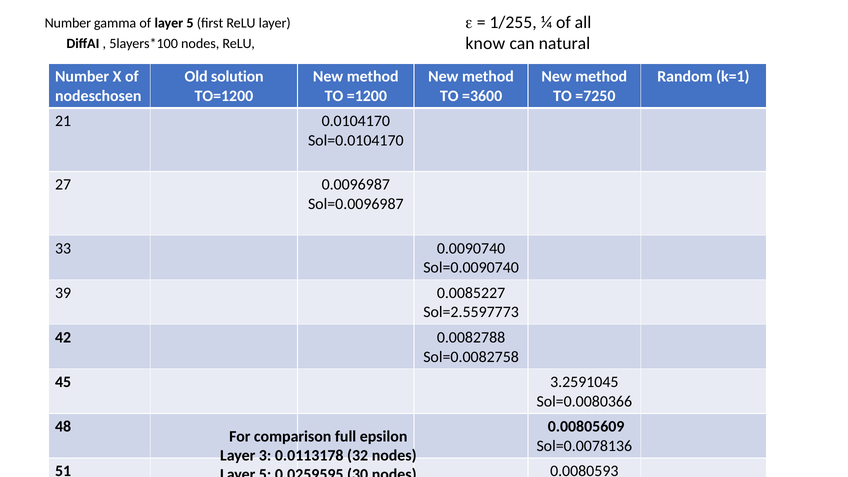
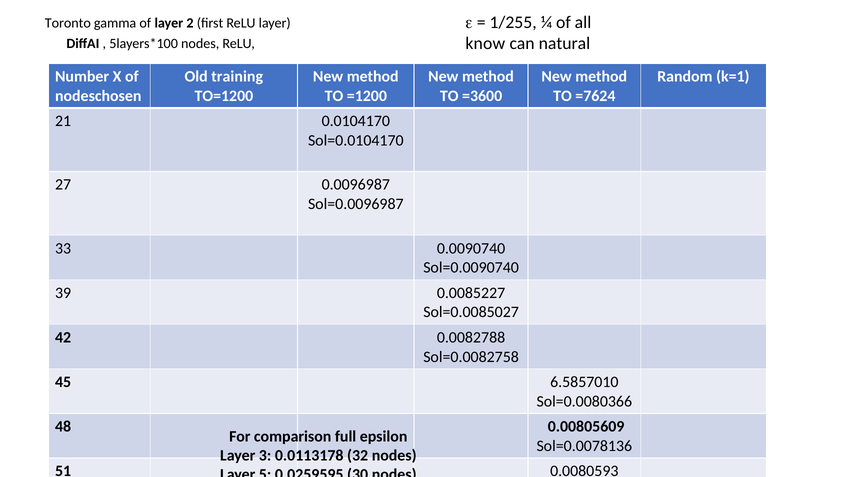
Number at (68, 23): Number -> Toronto
of layer 5: 5 -> 2
solution: solution -> training
=7250: =7250 -> =7624
Sol=2.5597773: Sol=2.5597773 -> Sol=0.0085027
3.2591045: 3.2591045 -> 6.5857010
